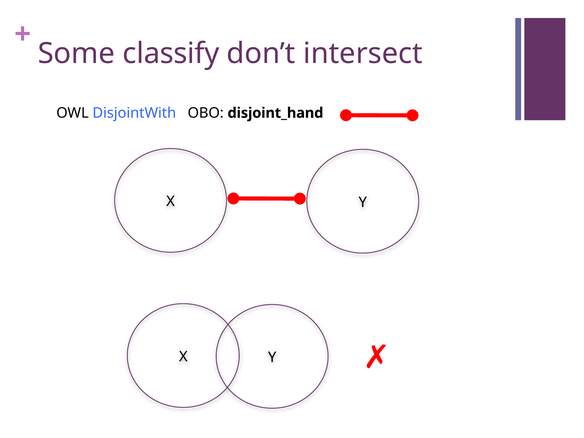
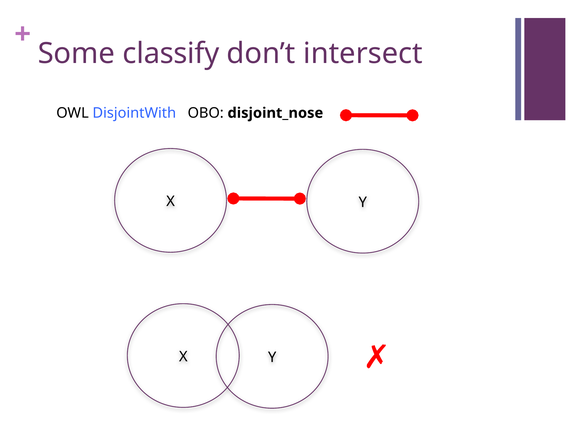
disjoint_hand: disjoint_hand -> disjoint_nose
